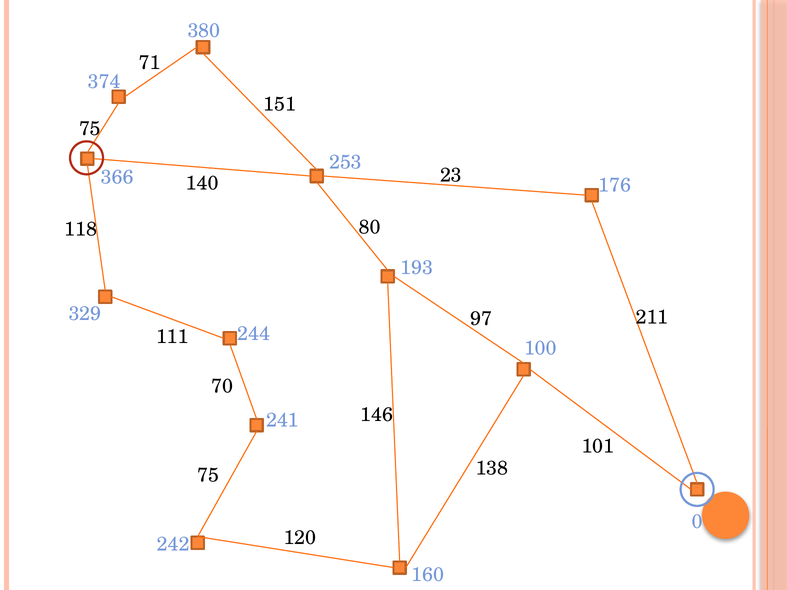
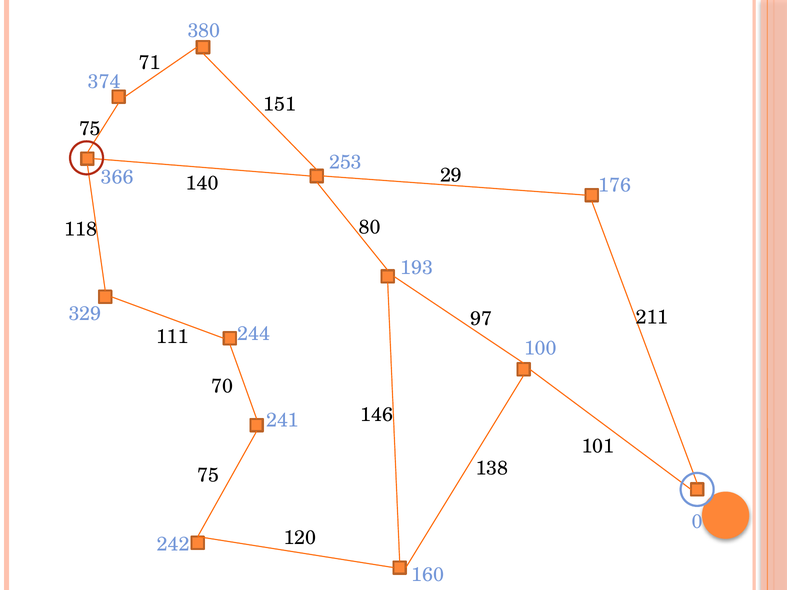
23: 23 -> 29
